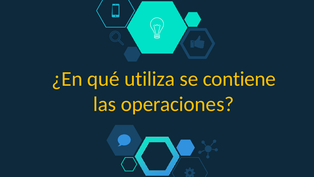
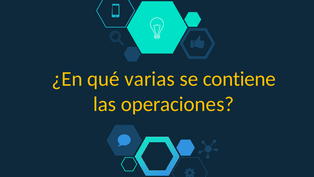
utiliza: utiliza -> varias
